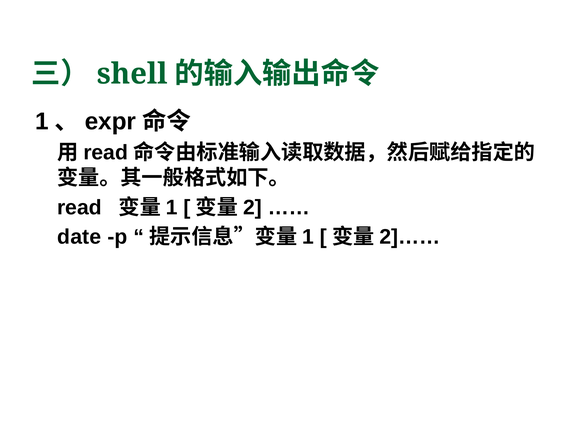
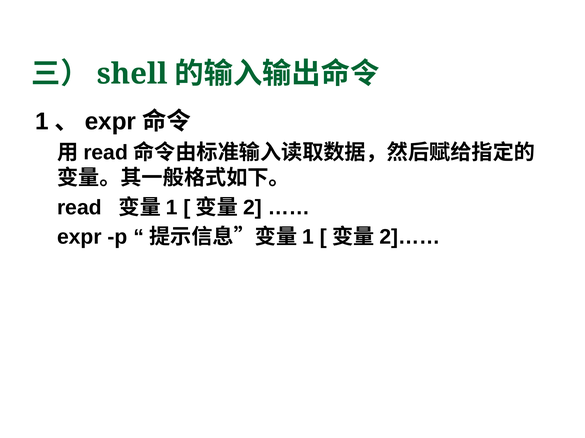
date at (79, 237): date -> expr
